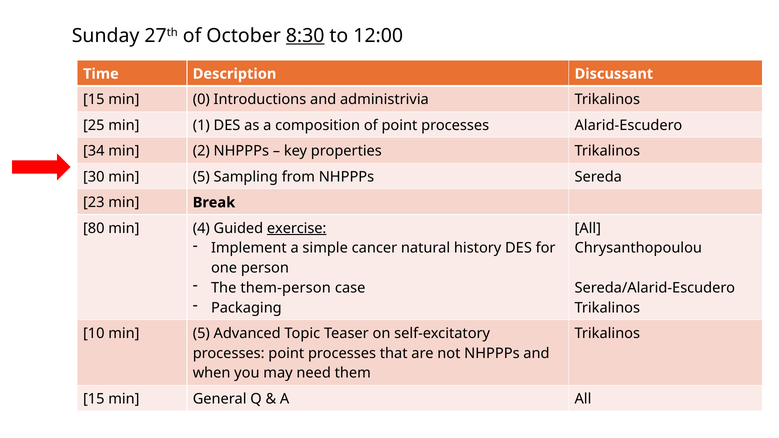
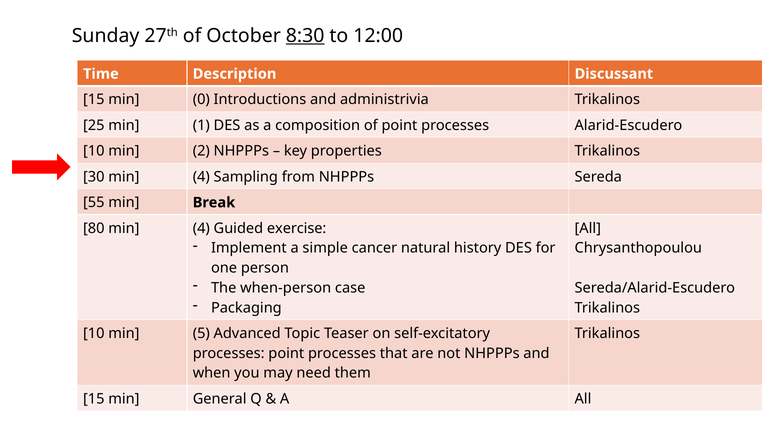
34 at (94, 151): 34 -> 10
30 min 5: 5 -> 4
23: 23 -> 55
exercise underline: present -> none
them-person: them-person -> when-person
